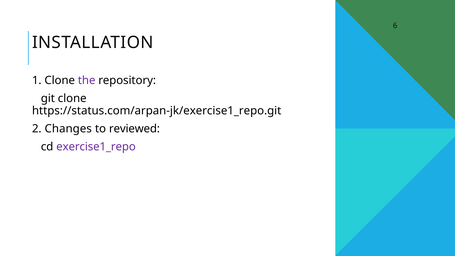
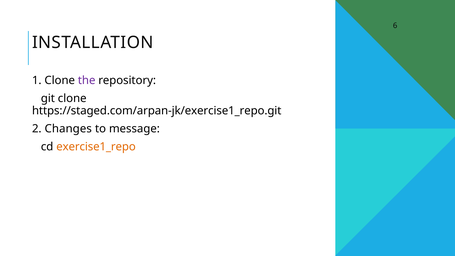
https://status.com/arpan-jk/exercise1_repo.git: https://status.com/arpan-jk/exercise1_repo.git -> https://staged.com/arpan-jk/exercise1_repo.git
reviewed: reviewed -> message
exercise1_repo colour: purple -> orange
